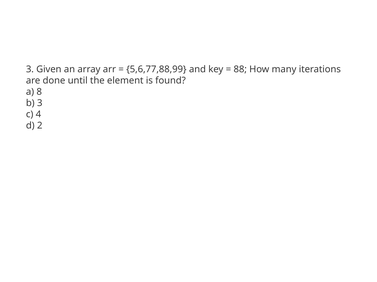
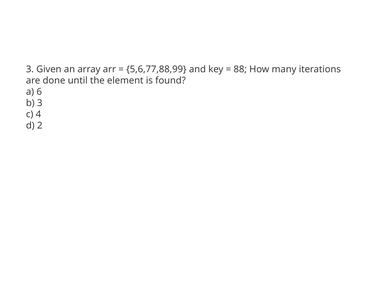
8: 8 -> 6
